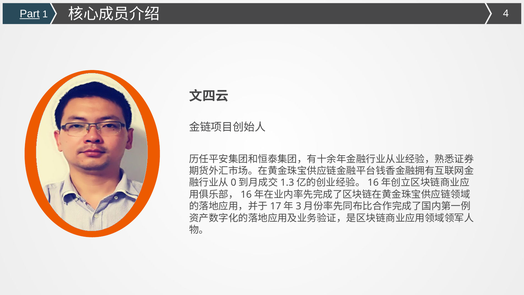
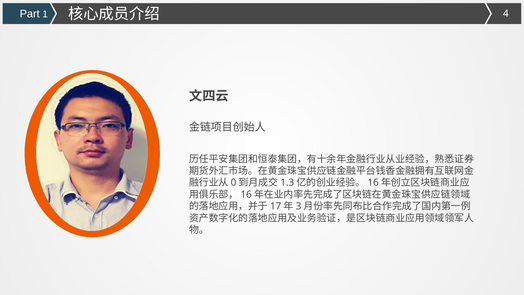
Part underline: present -> none
